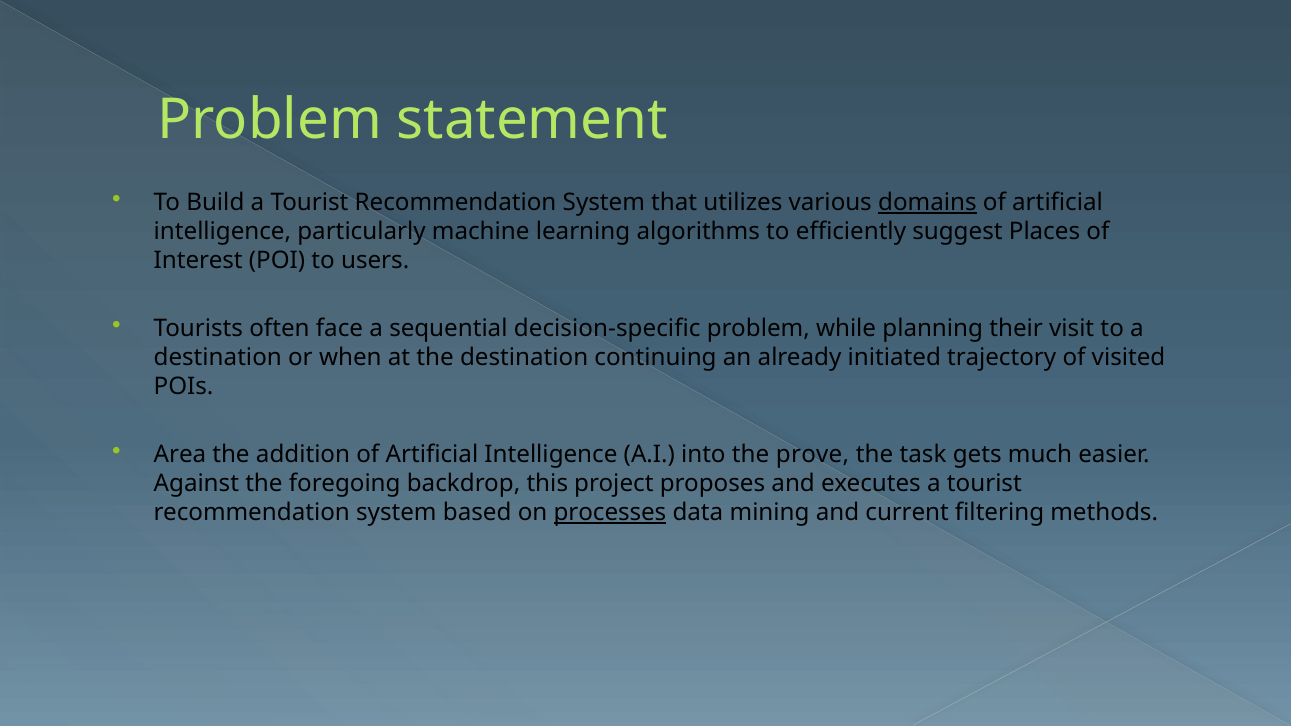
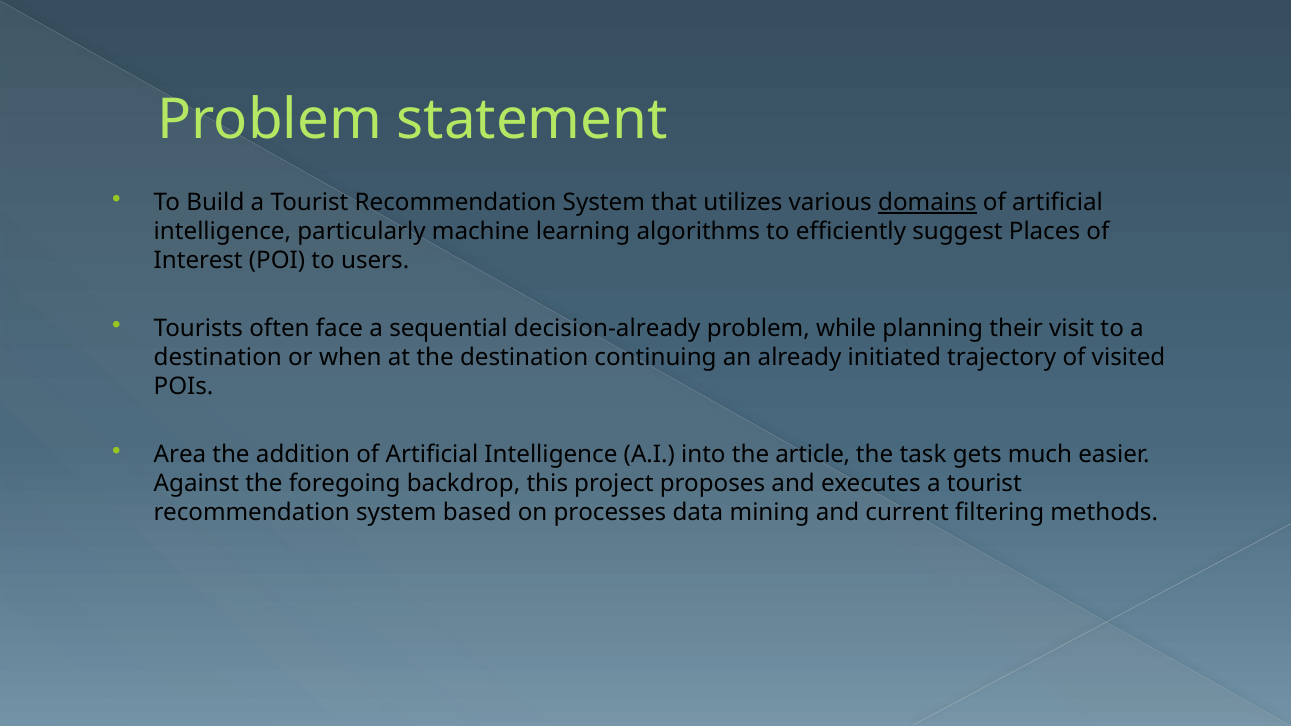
decision-specific: decision-specific -> decision-already
prove: prove -> article
processes underline: present -> none
